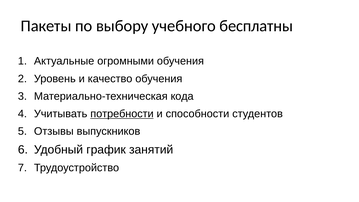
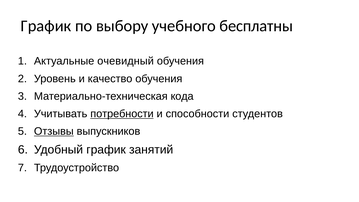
Пакеты at (46, 26): Пакеты -> График
огромными: огромными -> очевидный
Отзывы underline: none -> present
